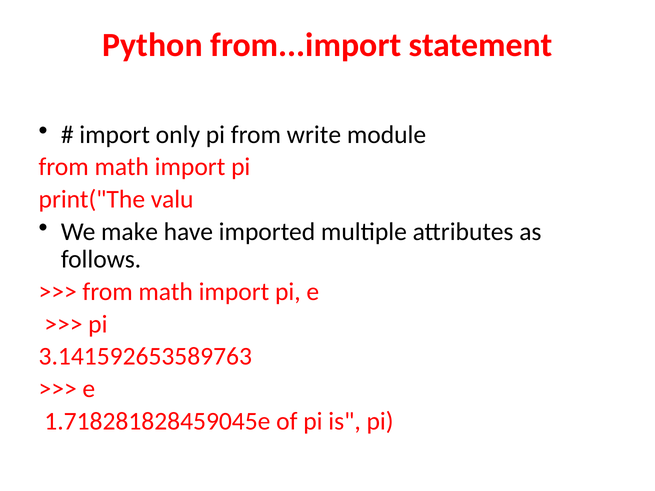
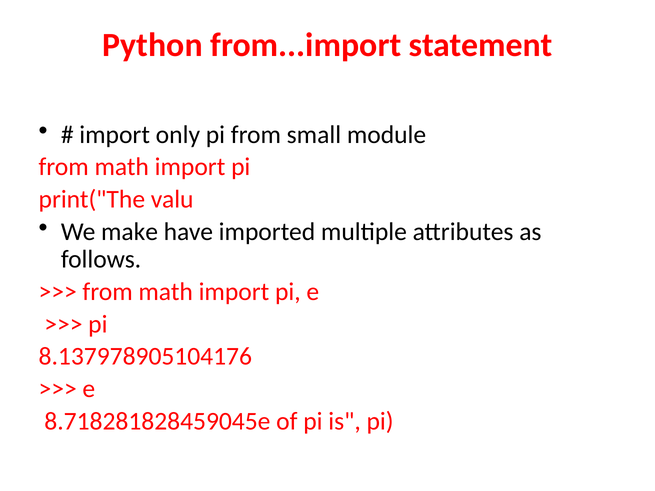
write: write -> small
3.141592653589763: 3.141592653589763 -> 8.137978905104176
1.718281828459045e: 1.718281828459045e -> 8.718281828459045e
